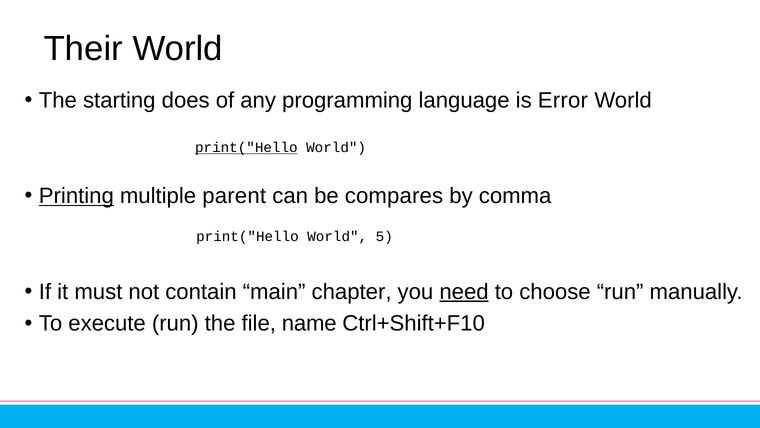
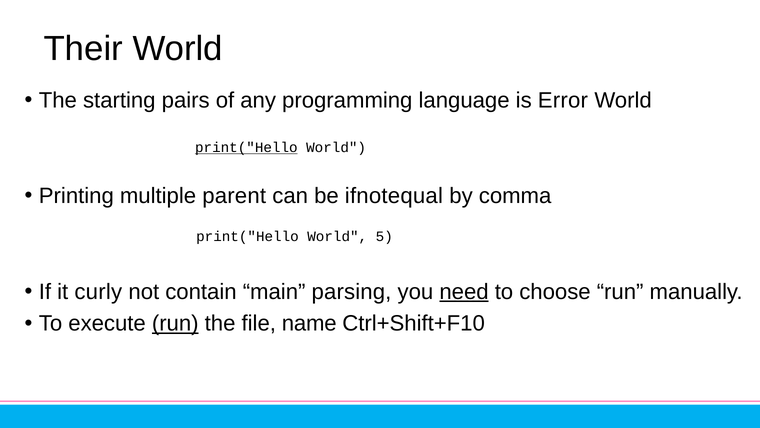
does: does -> pairs
Printing underline: present -> none
compares: compares -> ifnotequal
must: must -> curly
chapter: chapter -> parsing
run at (175, 323) underline: none -> present
